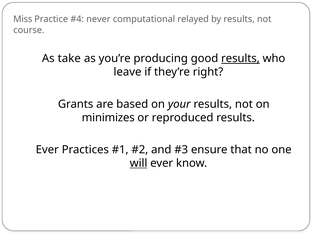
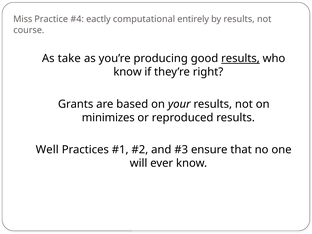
never: never -> eactly
relayed: relayed -> entirely
leave at (127, 72): leave -> know
Ever at (47, 150): Ever -> Well
will underline: present -> none
